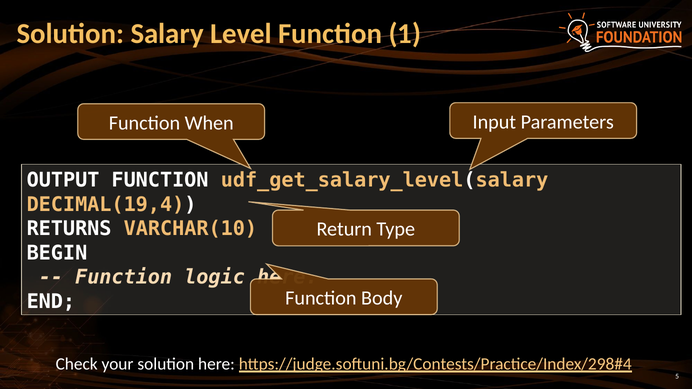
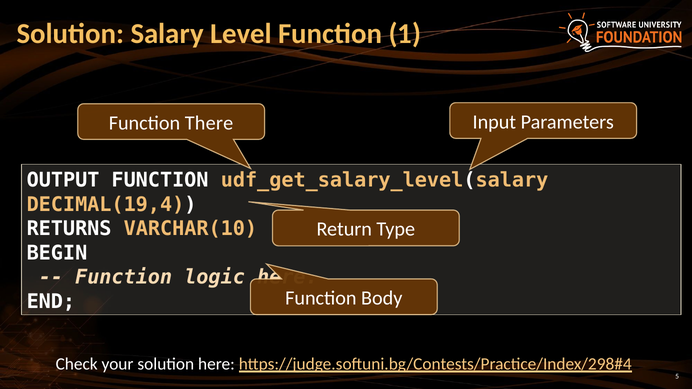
When: When -> There
